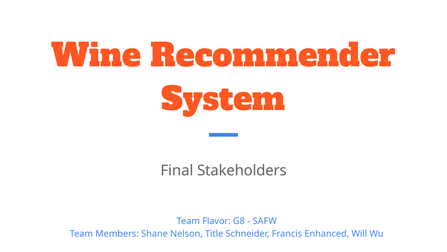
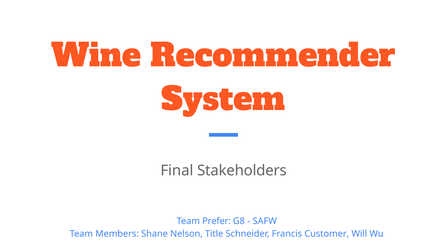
Flavor: Flavor -> Prefer
Enhanced: Enhanced -> Customer
